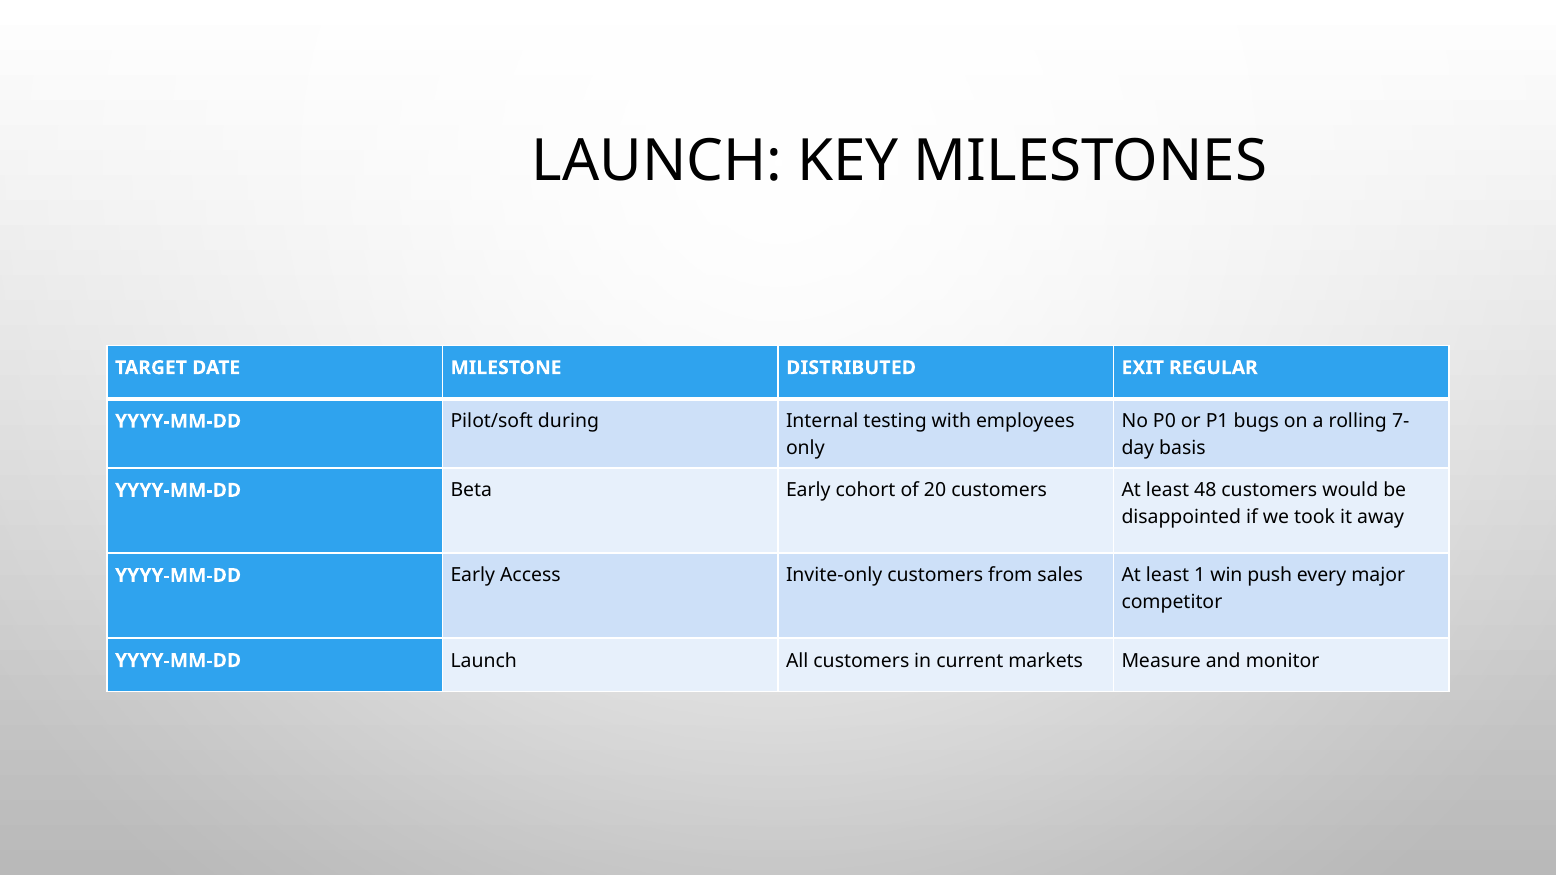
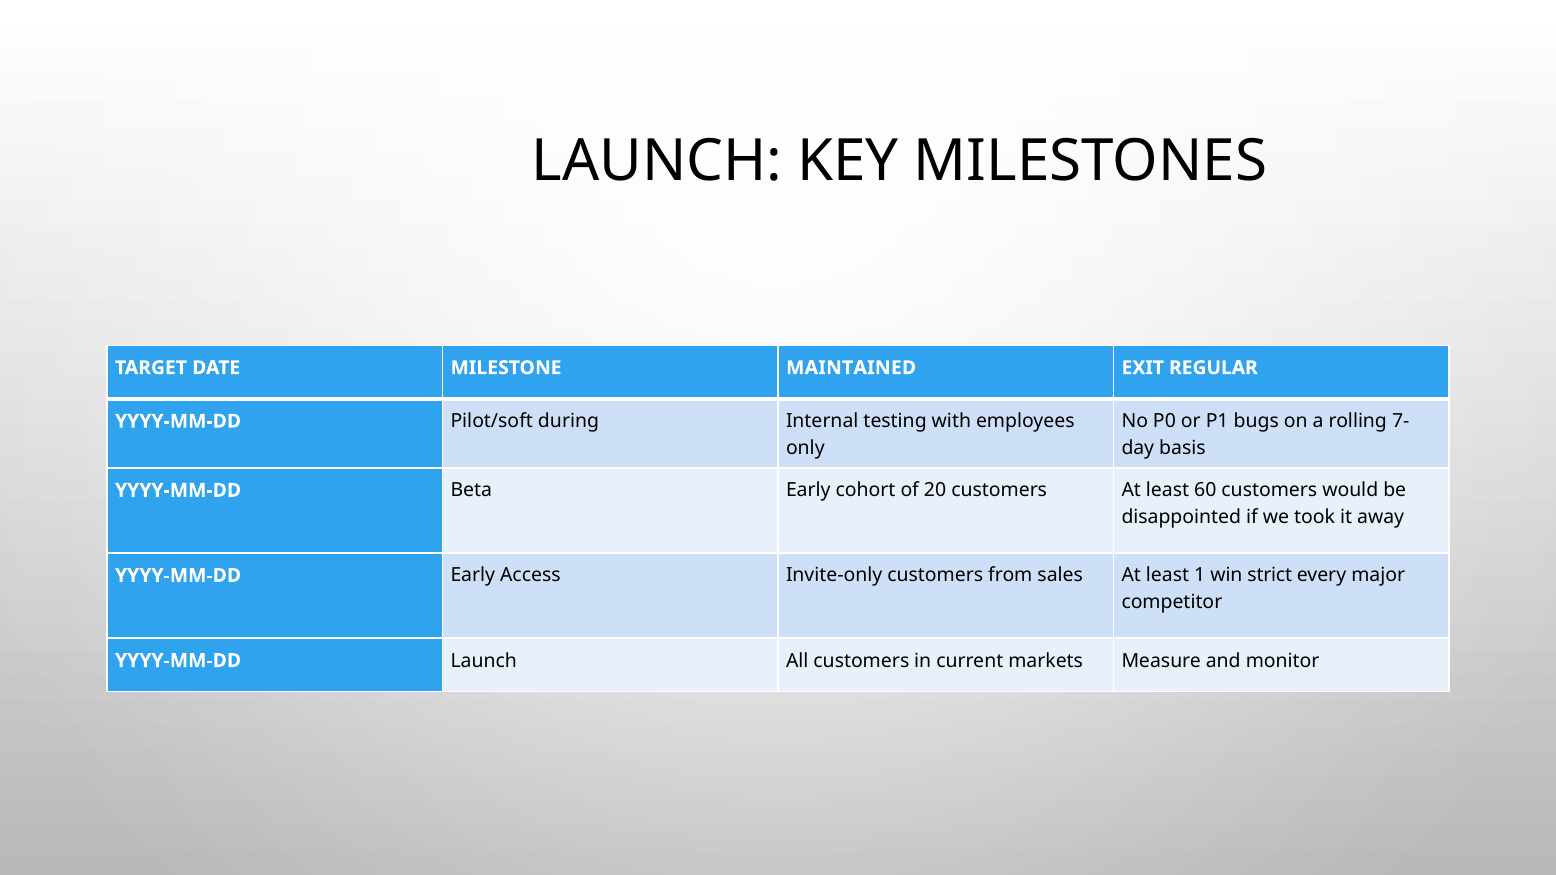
DISTRIBUTED: DISTRIBUTED -> MAINTAINED
48: 48 -> 60
push: push -> strict
